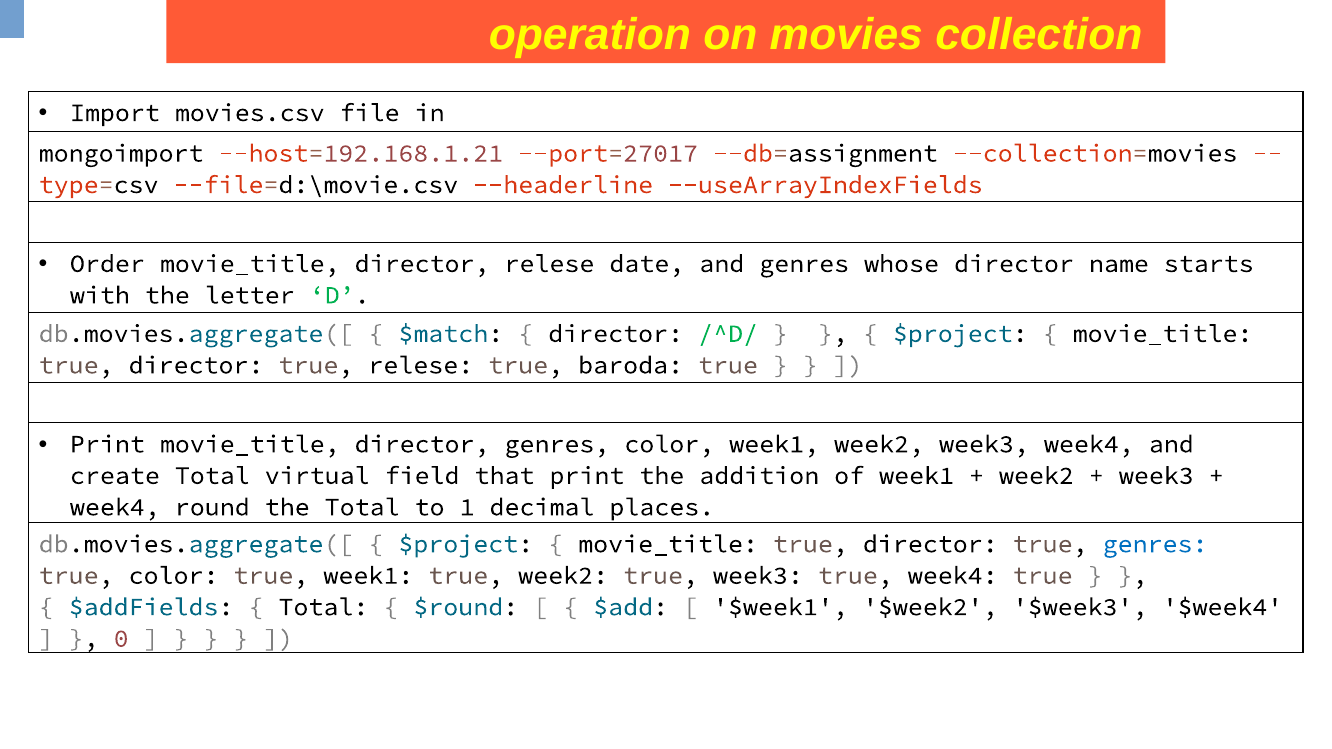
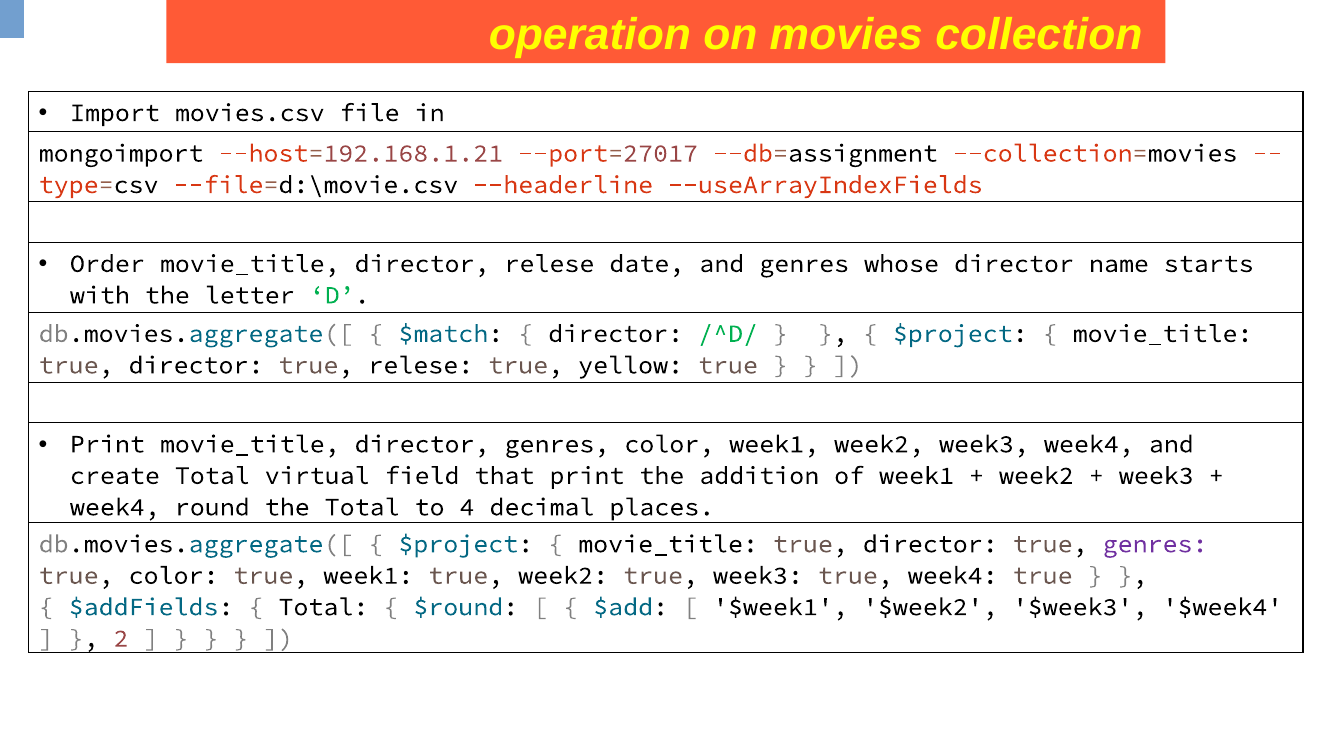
baroda: baroda -> yellow
1: 1 -> 4
genres at (1155, 544) colour: blue -> purple
0: 0 -> 2
